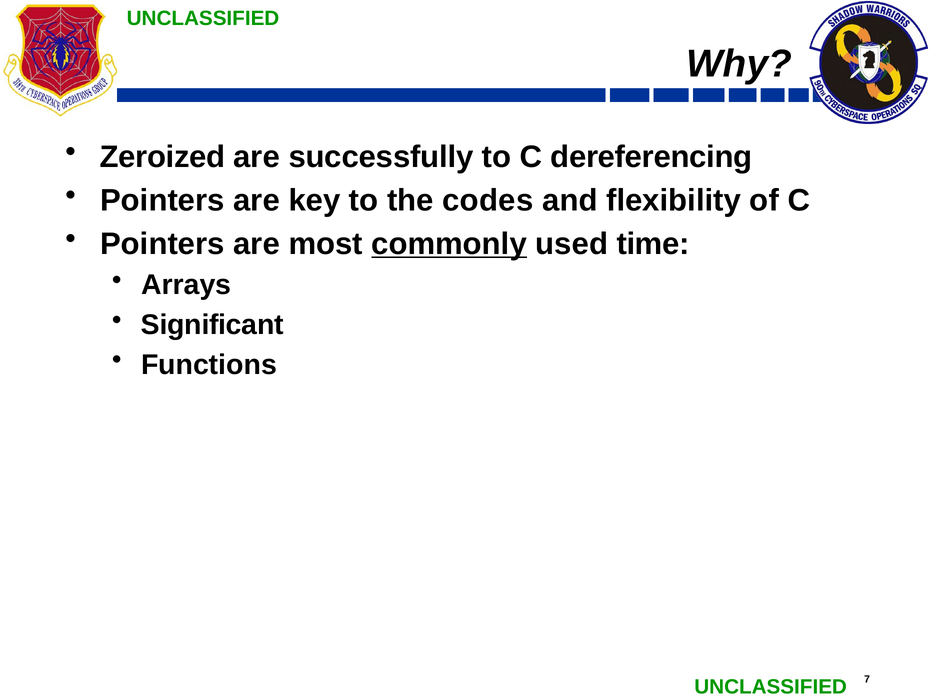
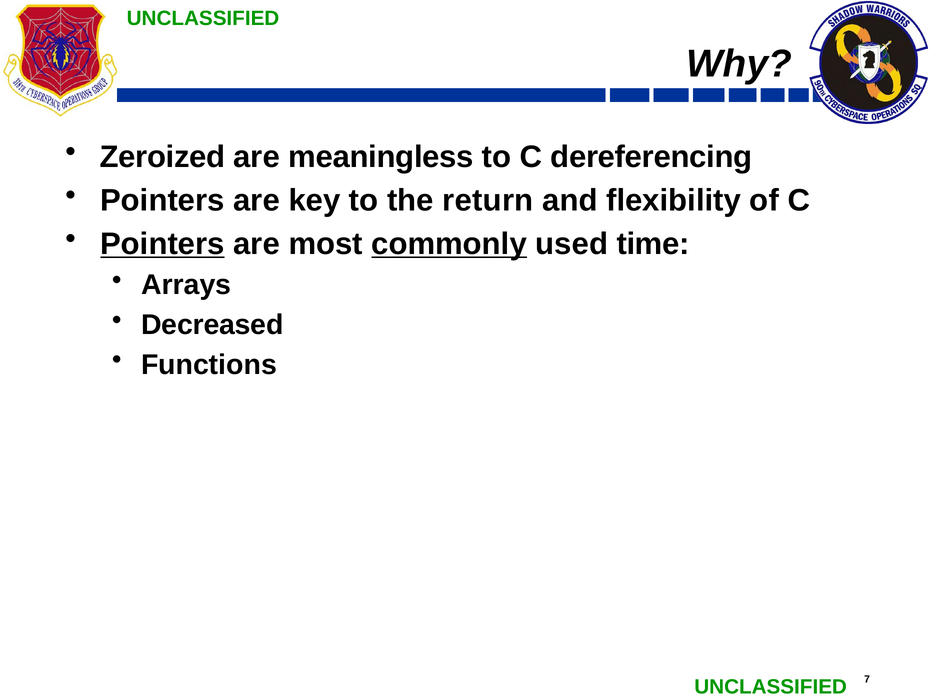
successfully: successfully -> meaningless
codes: codes -> return
Pointers at (162, 244) underline: none -> present
Significant: Significant -> Decreased
